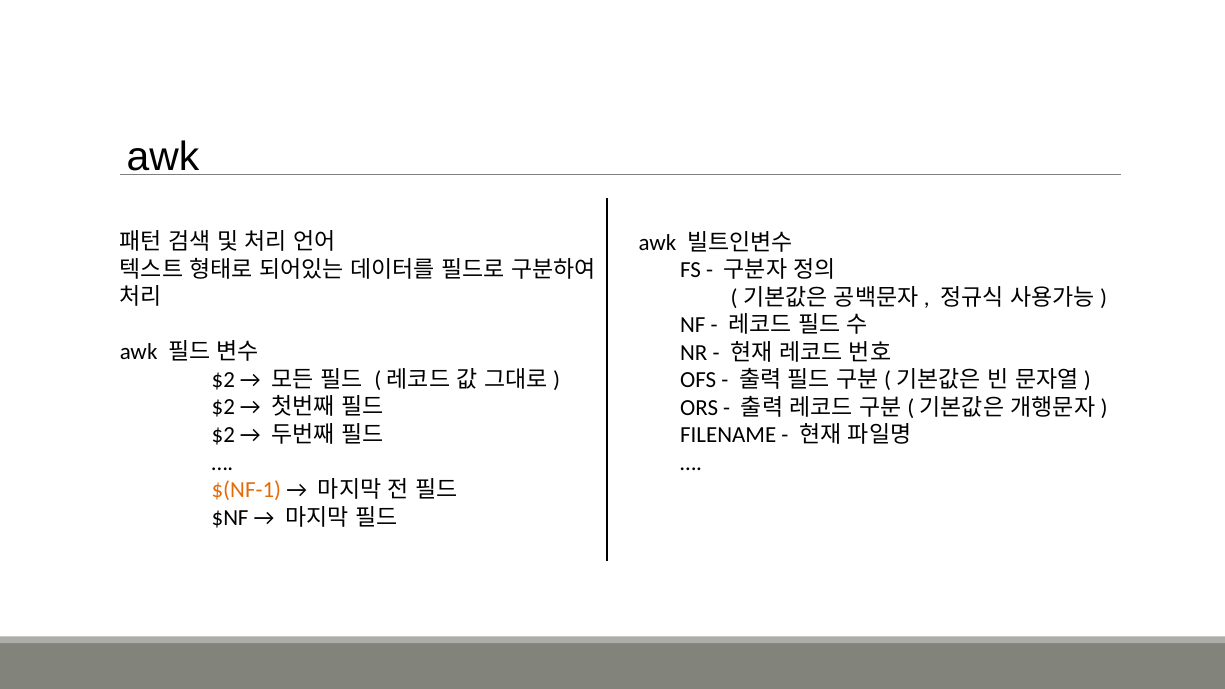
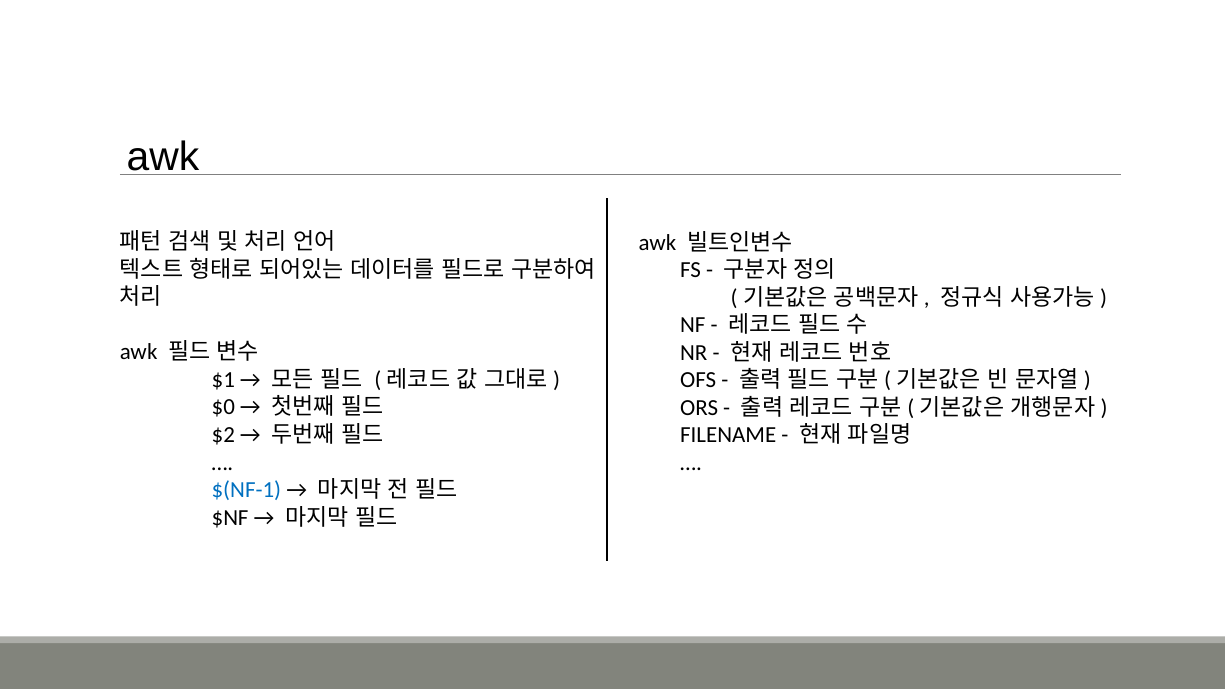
$2 at (223, 380): $2 -> $1
$2 at (223, 407): $2 -> $0
$(NF-1 colour: orange -> blue
